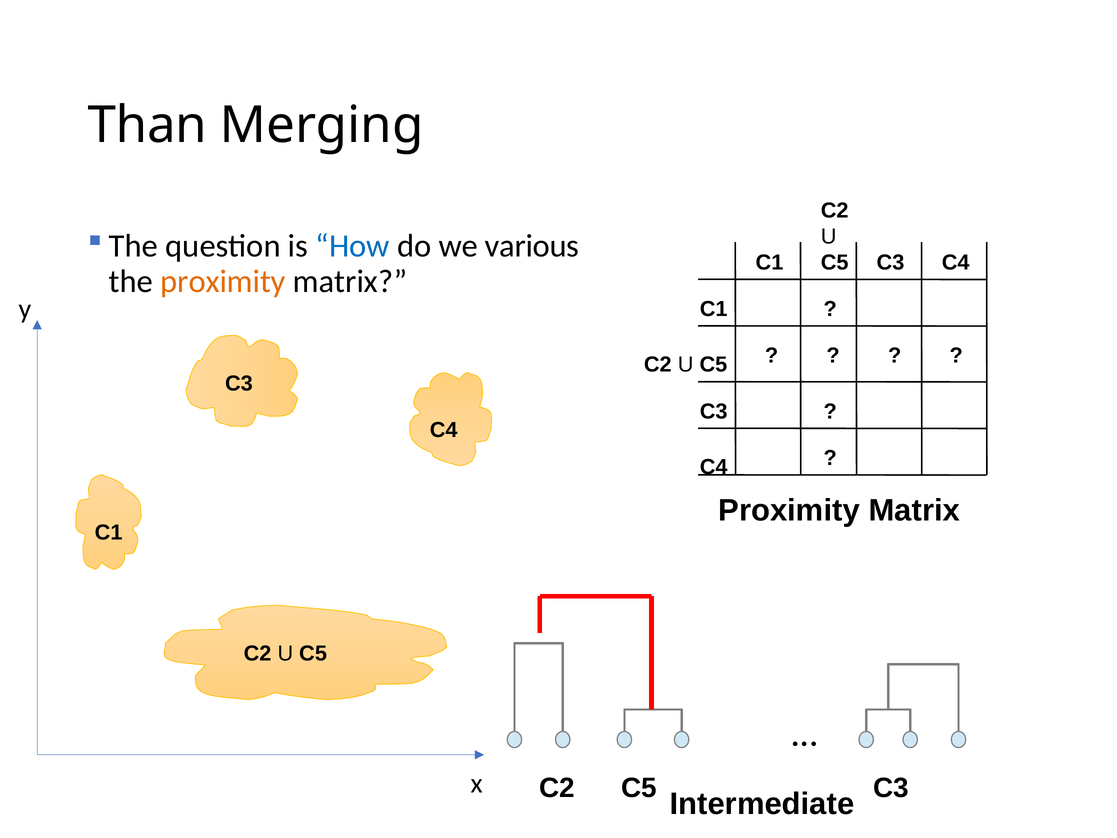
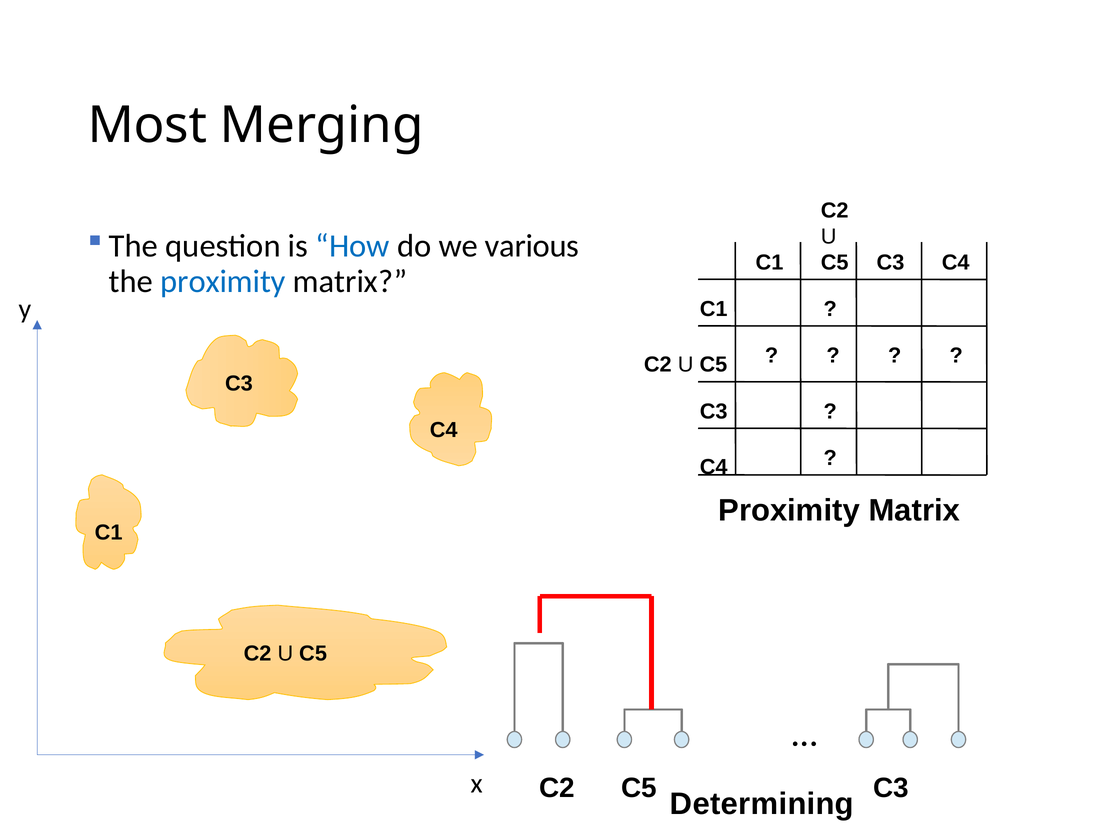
Than: Than -> Most
proximity at (223, 281) colour: orange -> blue
Intermediate: Intermediate -> Determining
